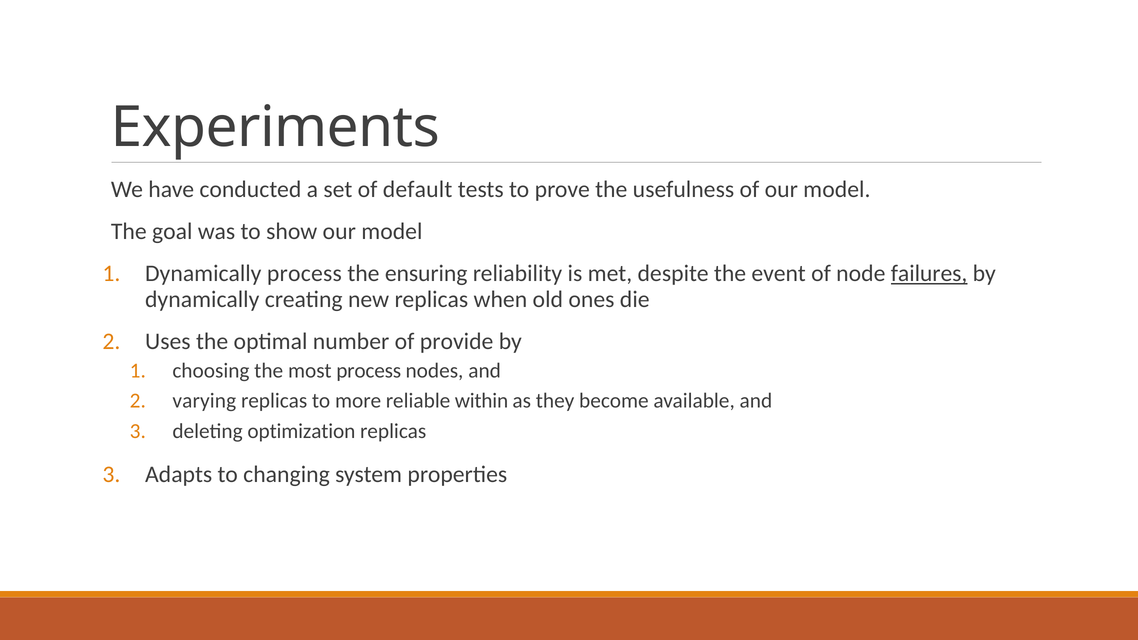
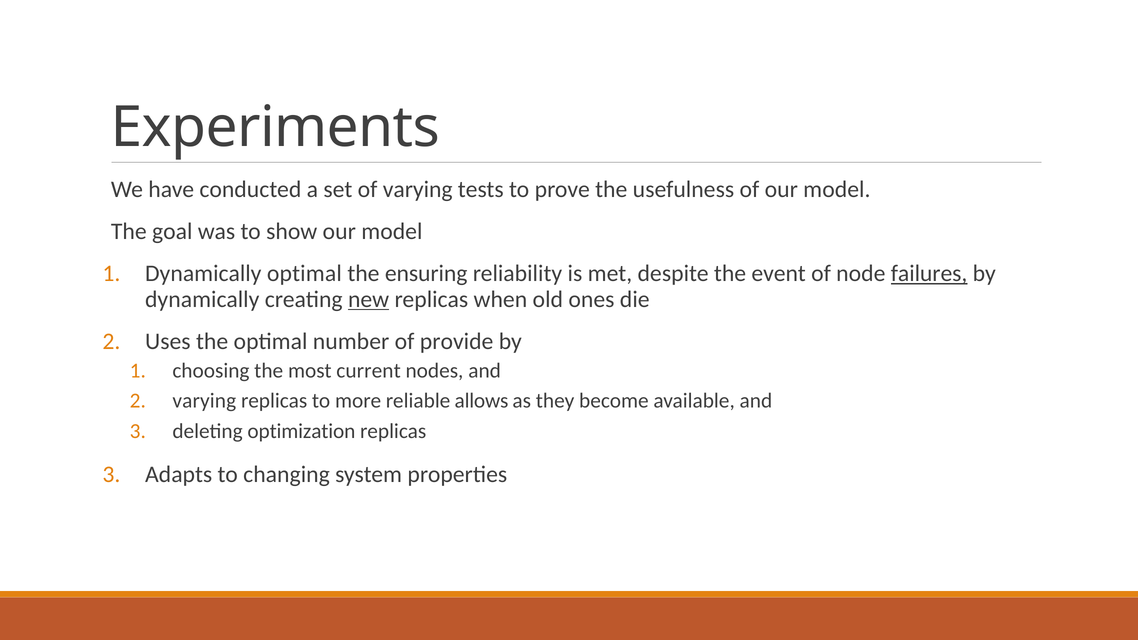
of default: default -> varying
Dynamically process: process -> optimal
new underline: none -> present
most process: process -> current
within: within -> allows
